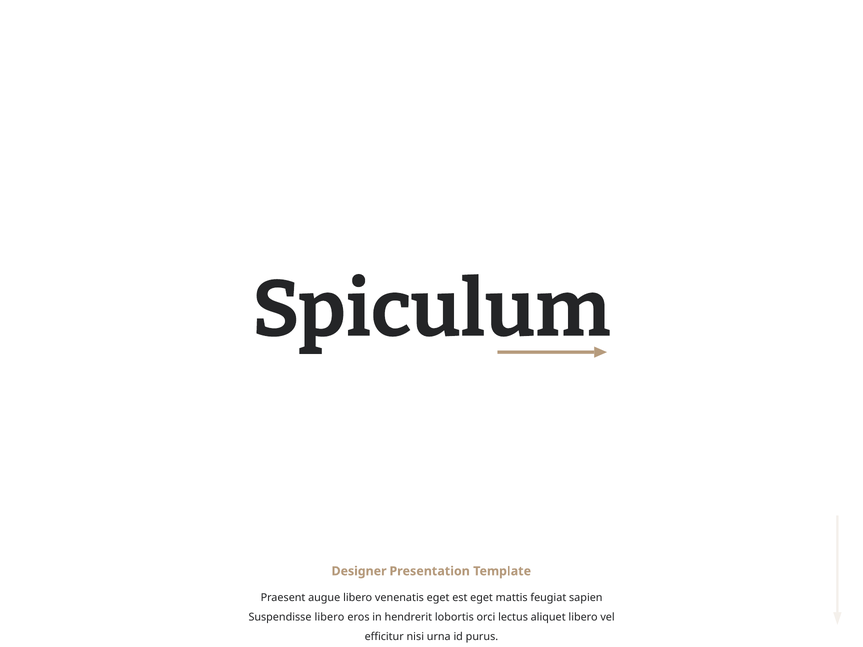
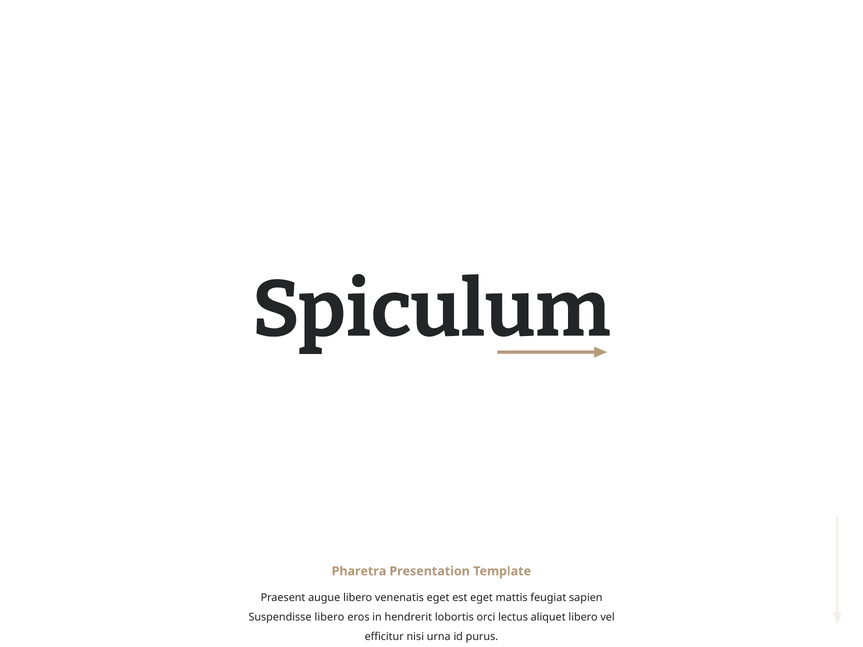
Designer: Designer -> Pharetra
